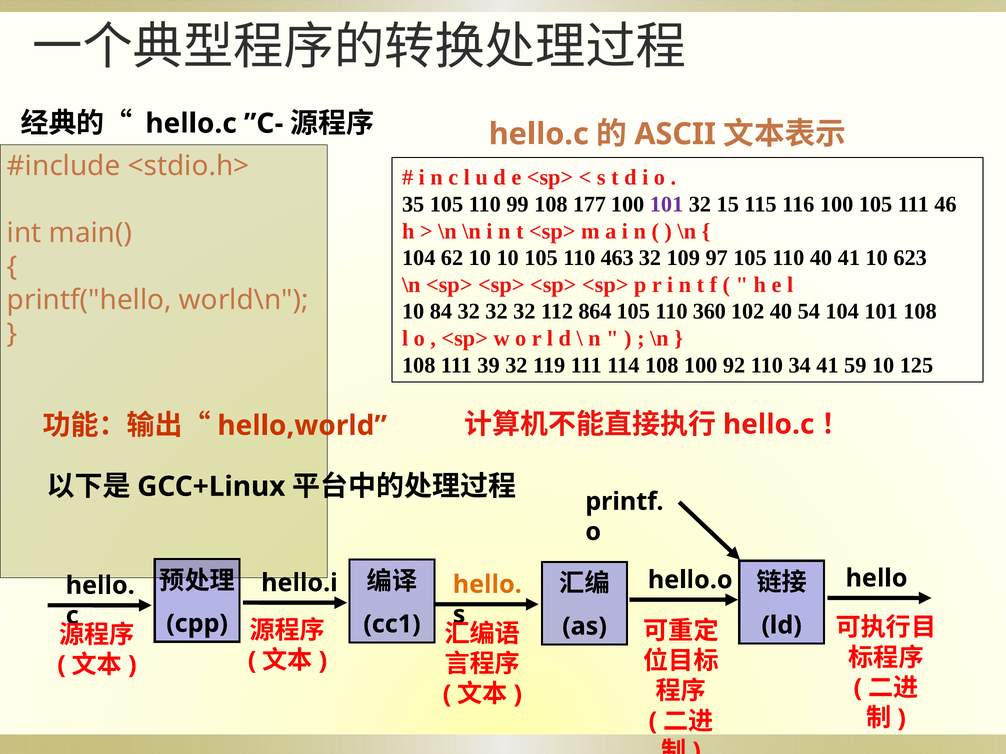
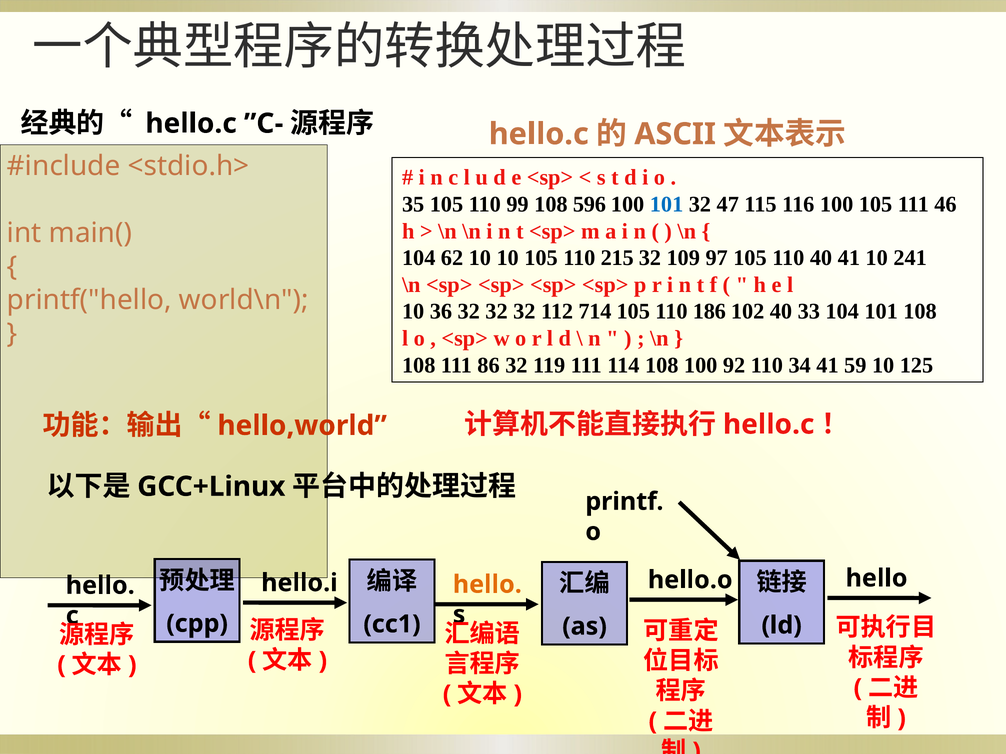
177: 177 -> 596
101 at (667, 205) colour: purple -> blue
15: 15 -> 47
463: 463 -> 215
623: 623 -> 241
84: 84 -> 36
864: 864 -> 714
360: 360 -> 186
54: 54 -> 33
39: 39 -> 86
